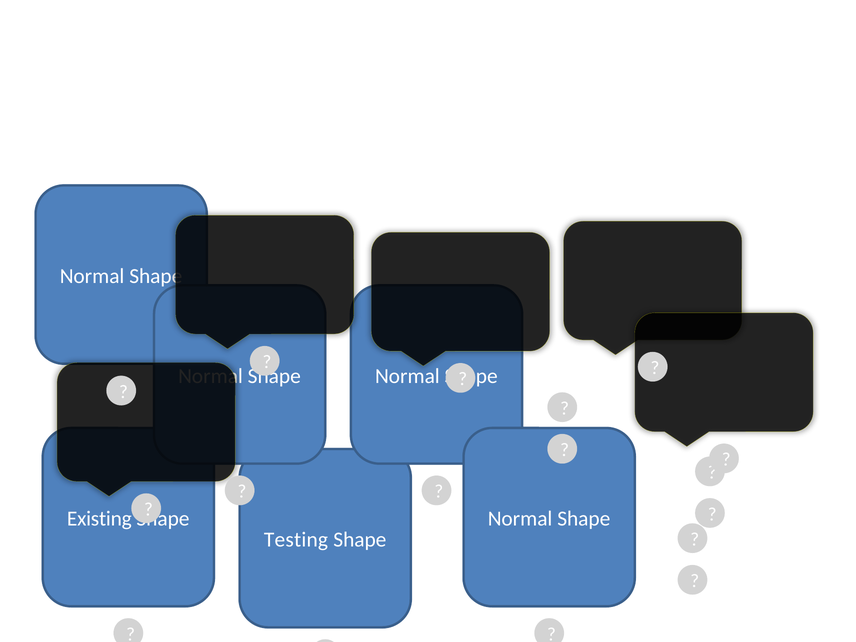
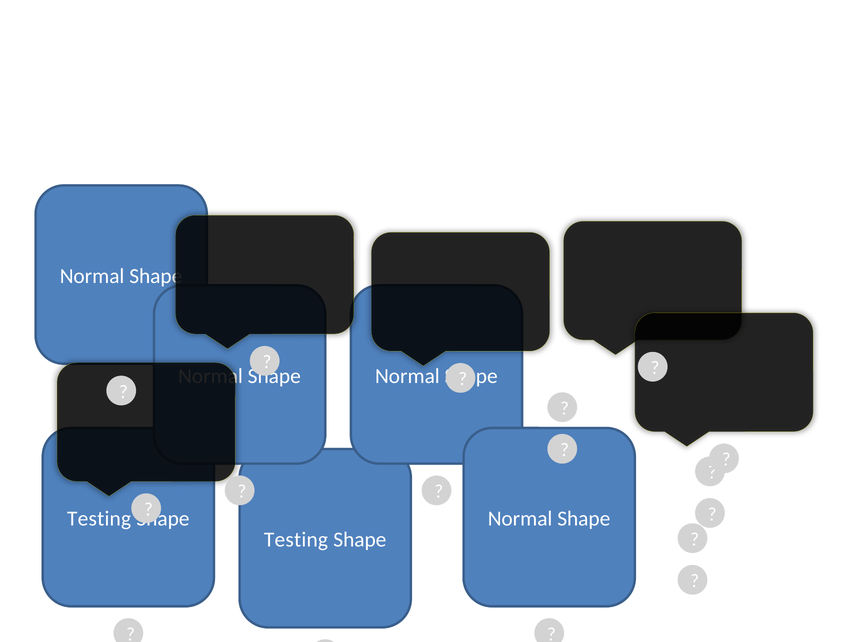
Existing at (99, 519): Existing -> Testing
